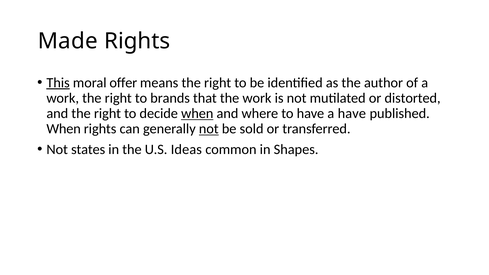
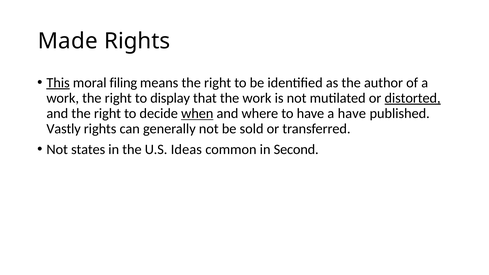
offer: offer -> filing
brands: brands -> display
distorted underline: none -> present
When at (64, 129): When -> Vastly
not at (209, 129) underline: present -> none
Shapes: Shapes -> Second
